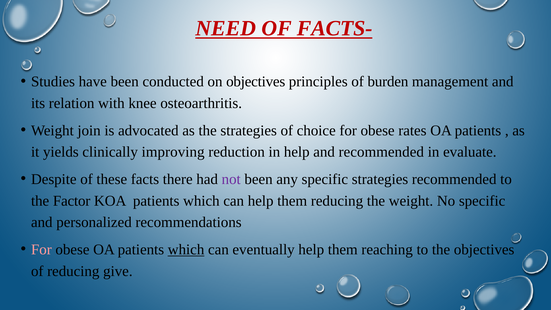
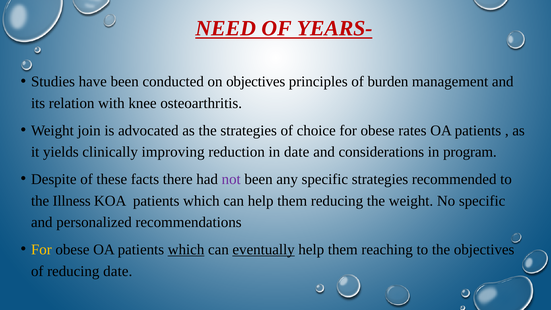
FACTS-: FACTS- -> YEARS-
in help: help -> date
and recommended: recommended -> considerations
evaluate: evaluate -> program
Factor: Factor -> Illness
For at (41, 249) colour: pink -> yellow
eventually underline: none -> present
reducing give: give -> date
